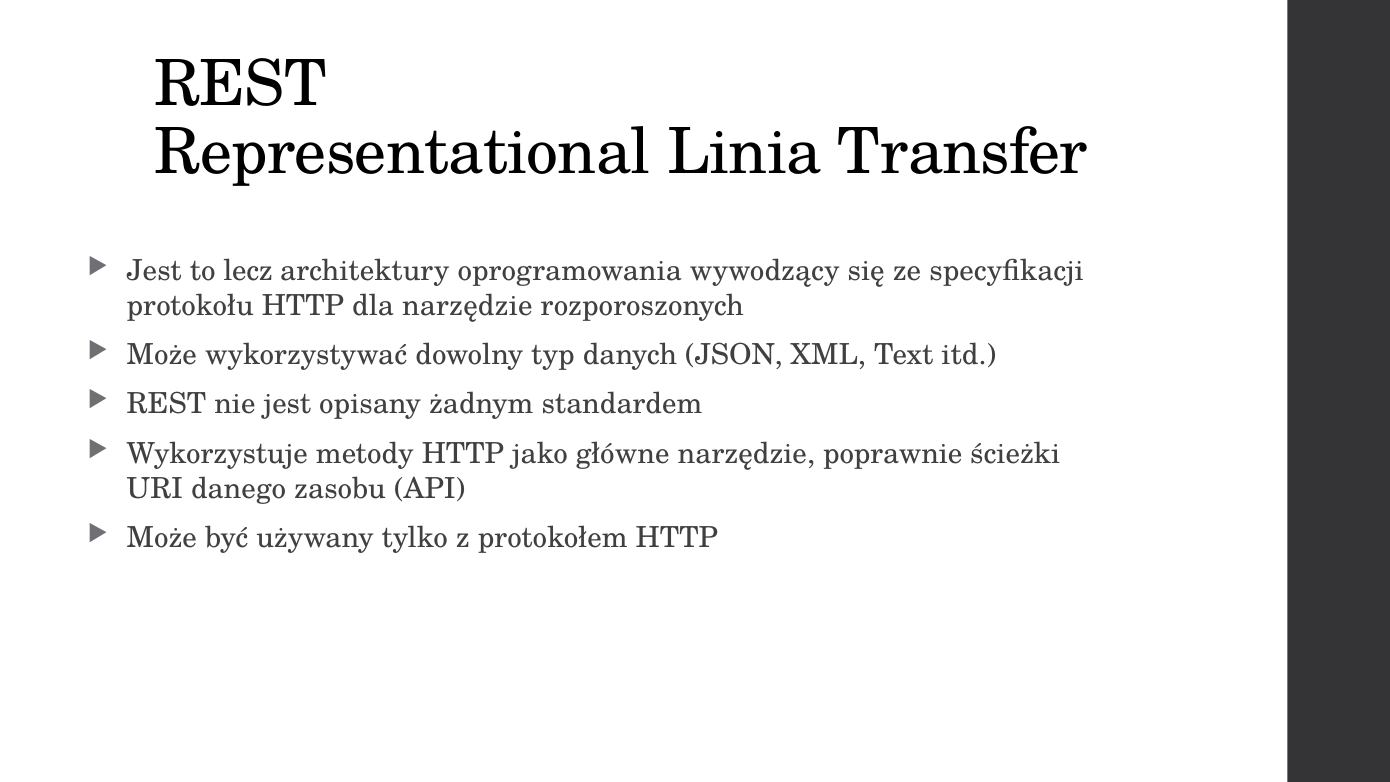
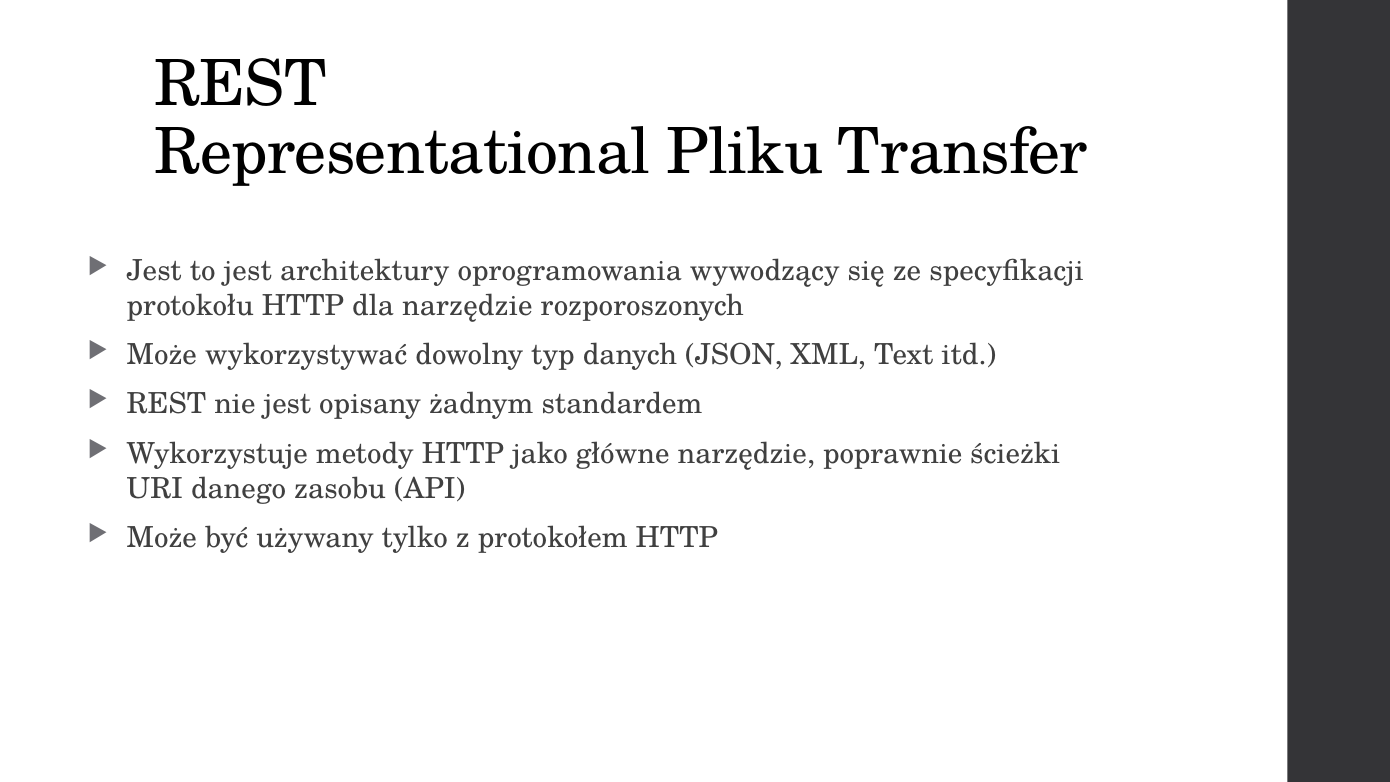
Linia: Linia -> Pliku
to lecz: lecz -> jest
